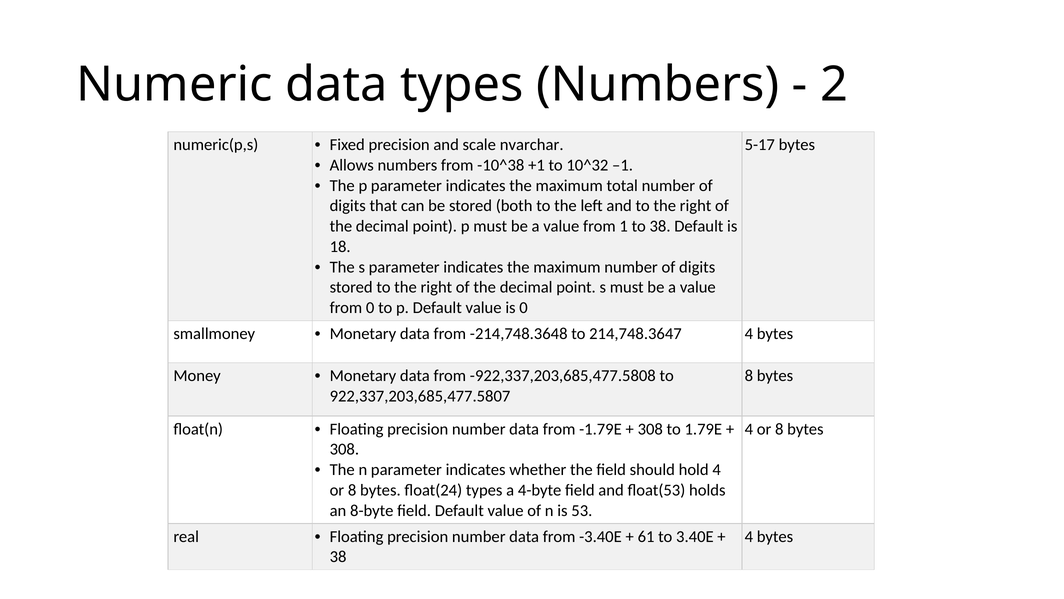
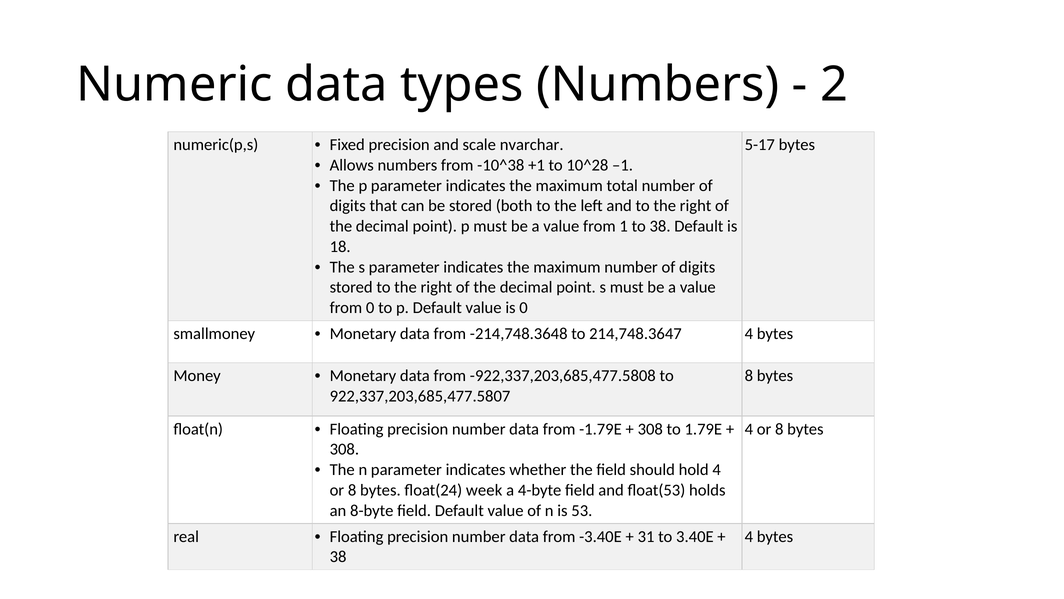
10^32: 10^32 -> 10^28
float(24 types: types -> week
61: 61 -> 31
